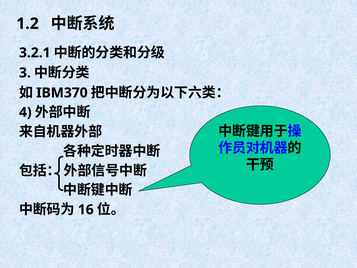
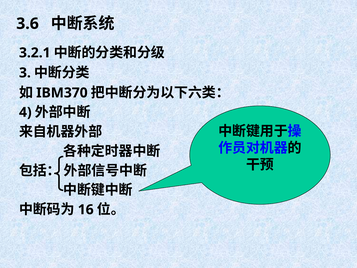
1.2: 1.2 -> 3.6
